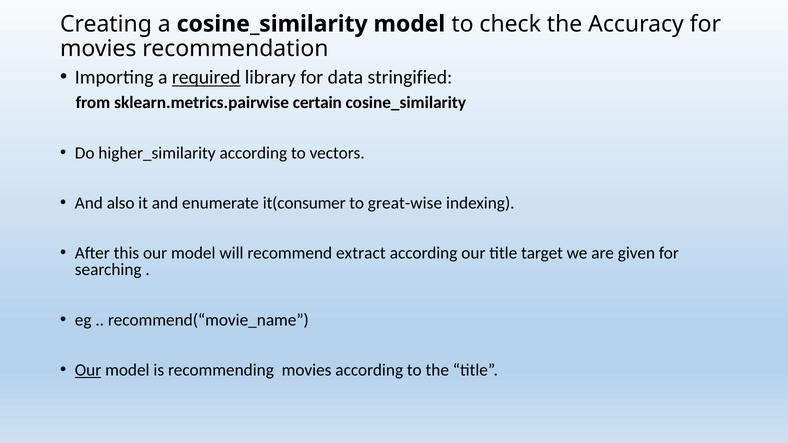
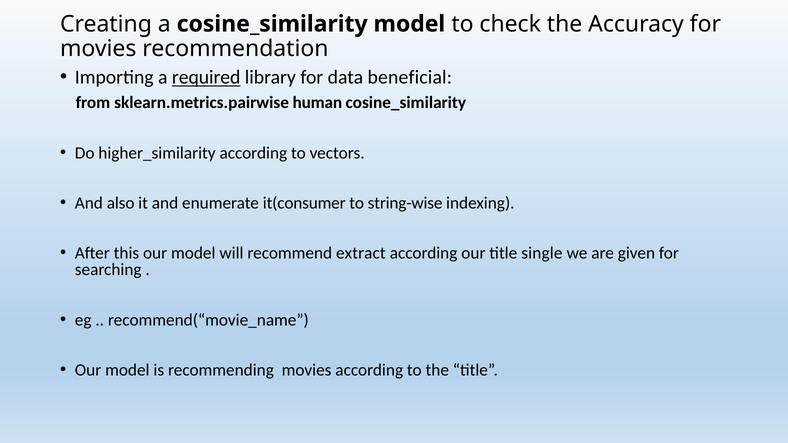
stringified: stringified -> beneficial
certain: certain -> human
great-wise: great-wise -> string-wise
target: target -> single
Our at (88, 370) underline: present -> none
